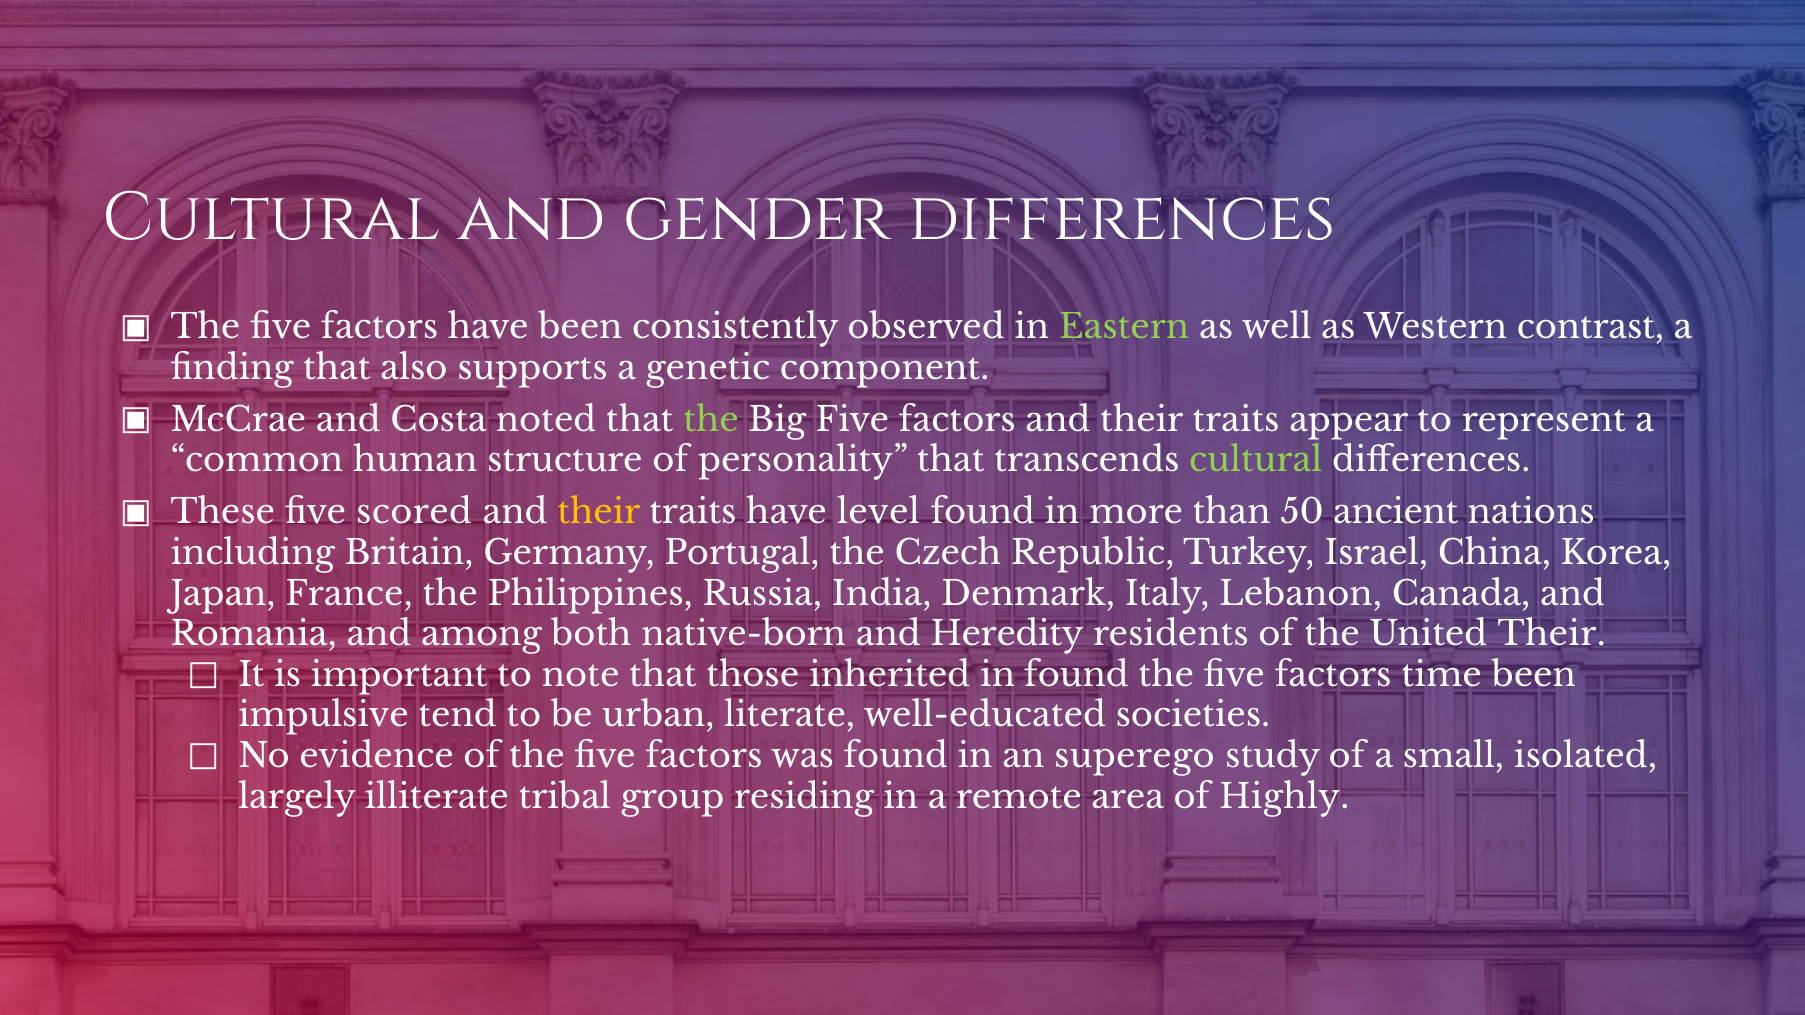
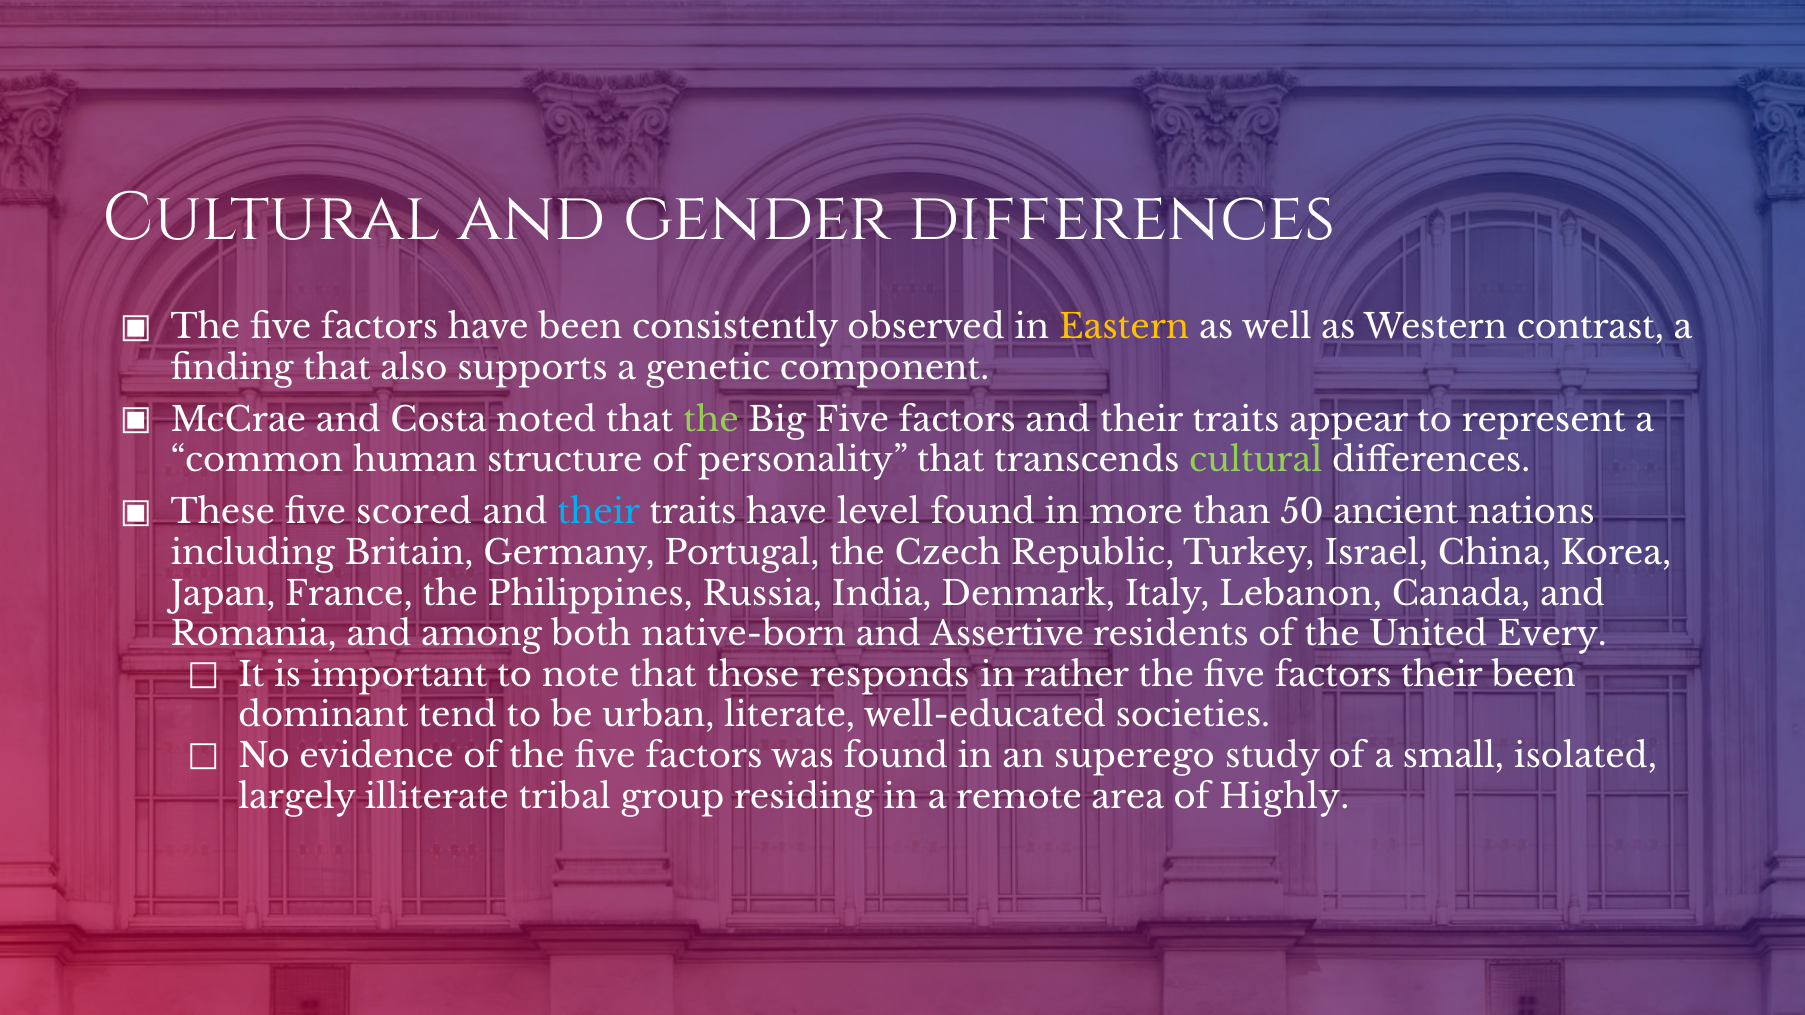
Eastern colour: light green -> yellow
their at (599, 513) colour: yellow -> light blue
Heredity: Heredity -> Assertive
United Their: Their -> Every
inherited: inherited -> responds
in found: found -> rather
factors time: time -> their
impulsive: impulsive -> dominant
